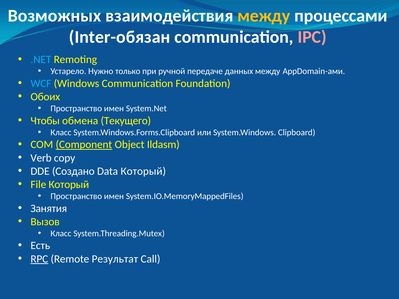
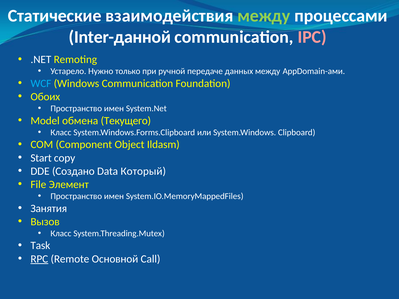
Возможных: Возможных -> Статические
между at (264, 16) colour: yellow -> light green
Inter-обязан: Inter-обязан -> Inter-данной
.NET colour: light blue -> white
Чтобы: Чтобы -> Model
Component underline: present -> none
Verb: Verb -> Start
File Который: Который -> Элемент
Есть: Есть -> Task
Результат: Результат -> Основной
